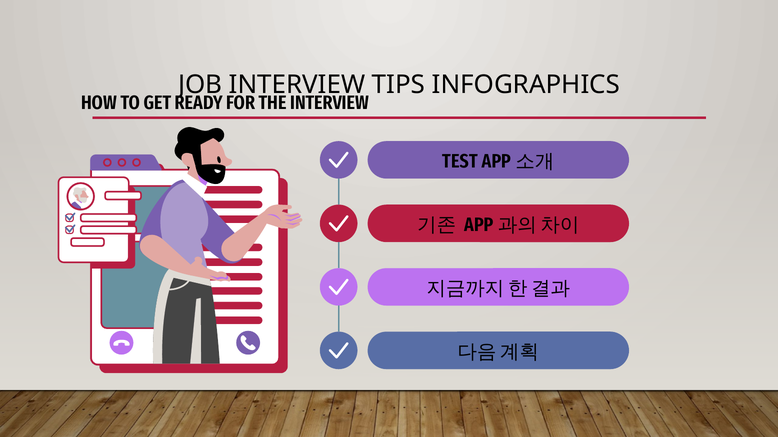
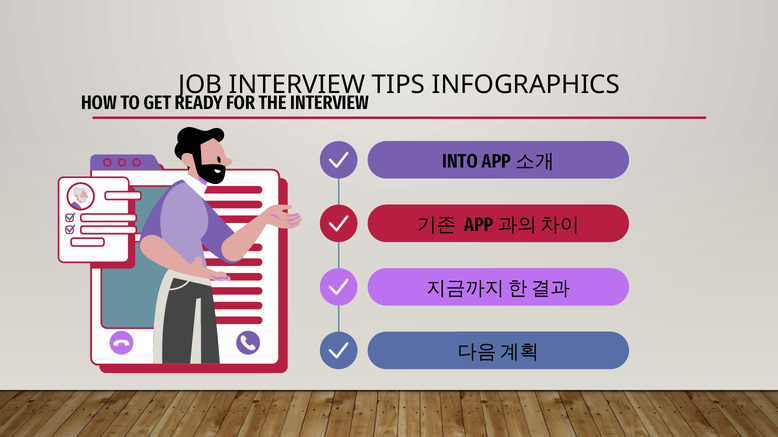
TEST: TEST -> INTO
